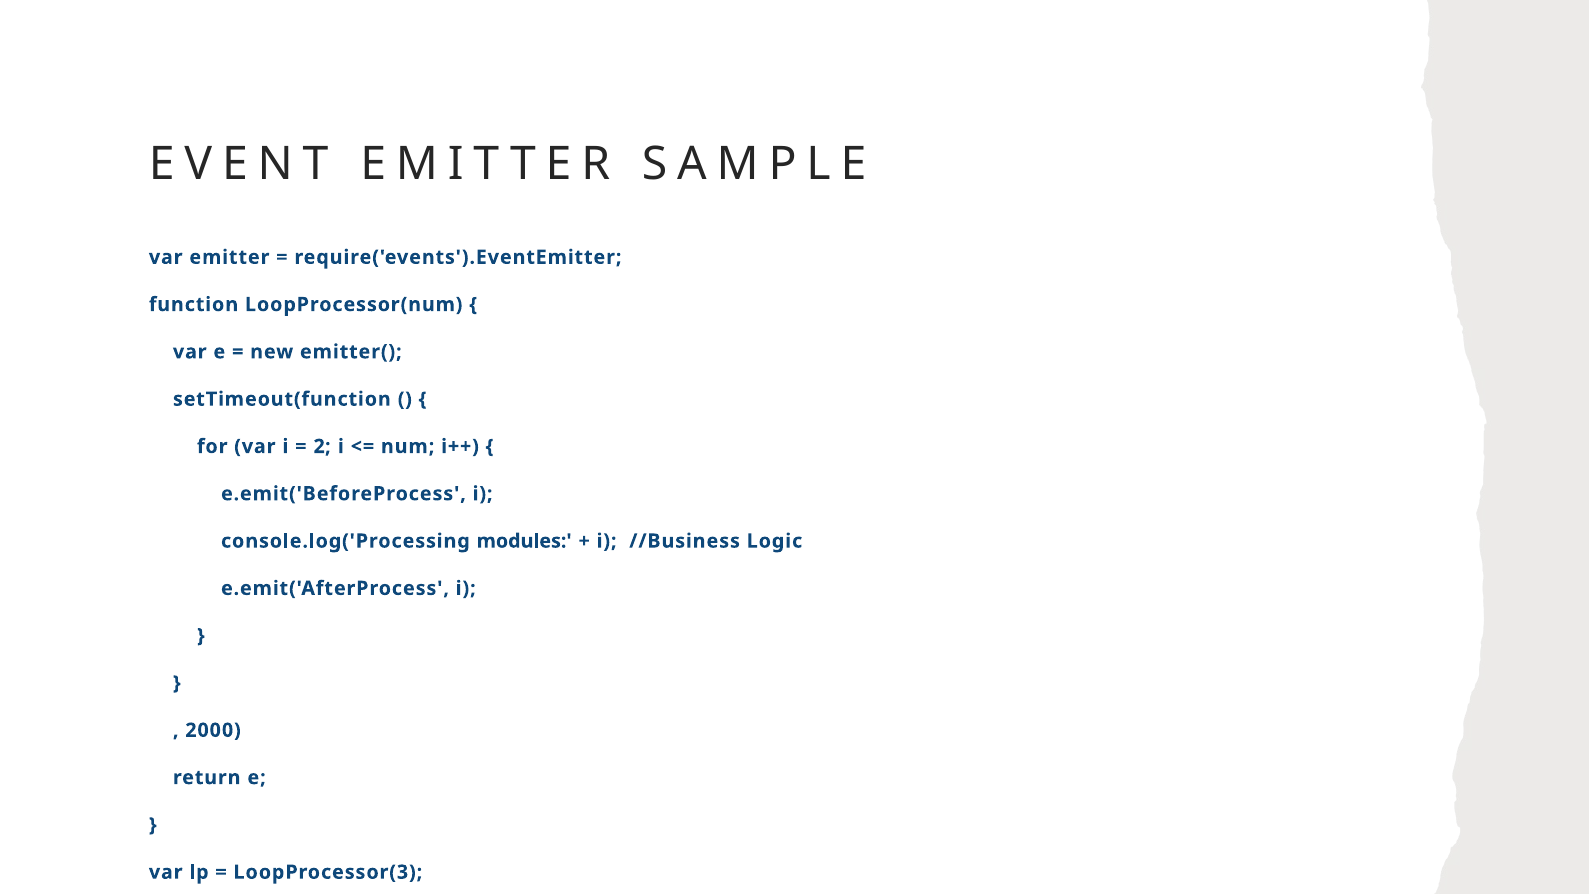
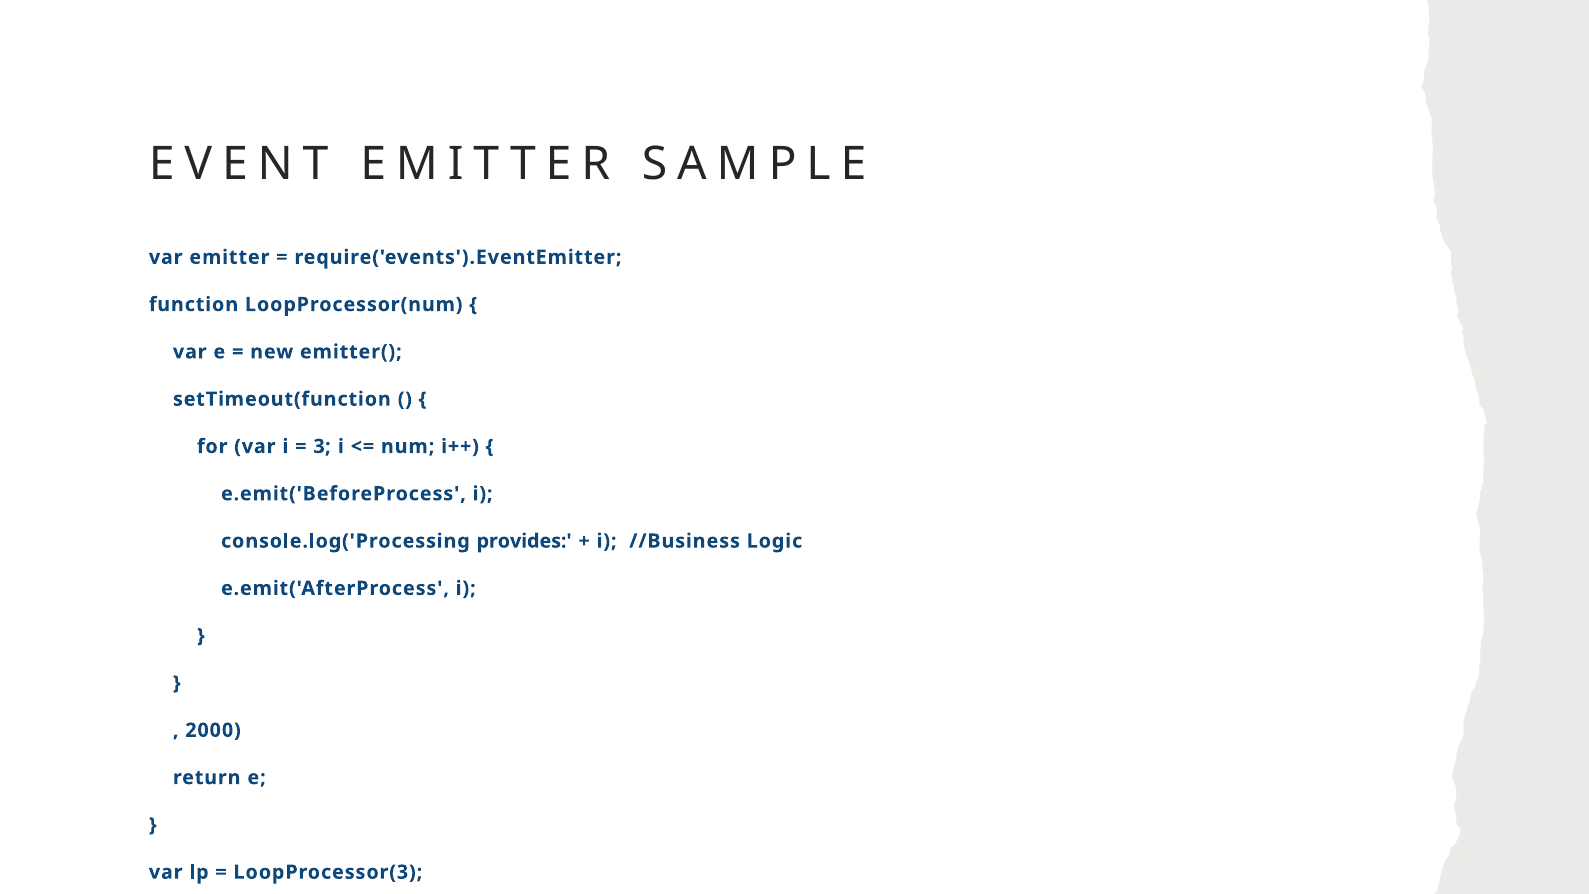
2: 2 -> 3
modules: modules -> provides
